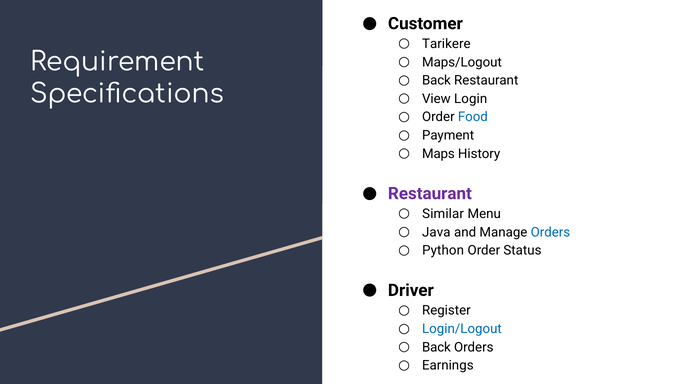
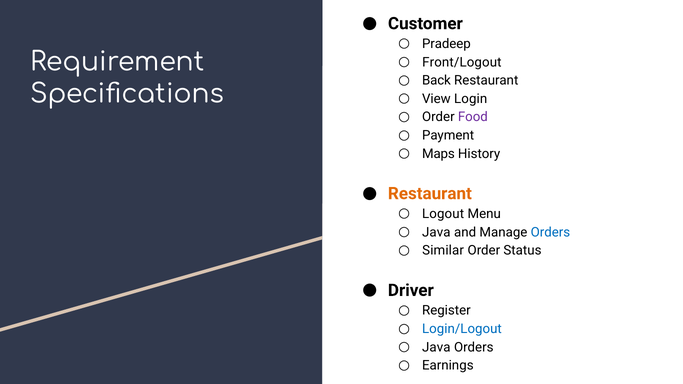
Tarikere: Tarikere -> Pradeep
Maps/Logout: Maps/Logout -> Front/Logout
Food colour: blue -> purple
Restaurant at (430, 194) colour: purple -> orange
Similar: Similar -> Logout
Python: Python -> Similar
Back at (436, 347): Back -> Java
